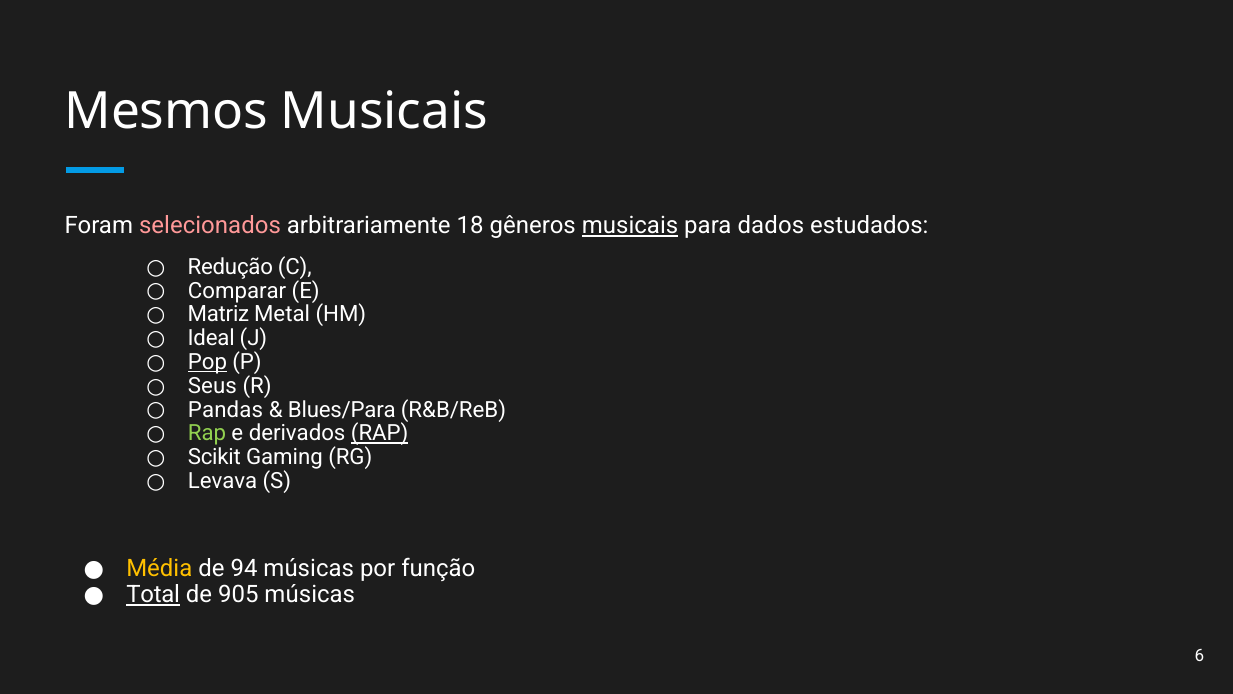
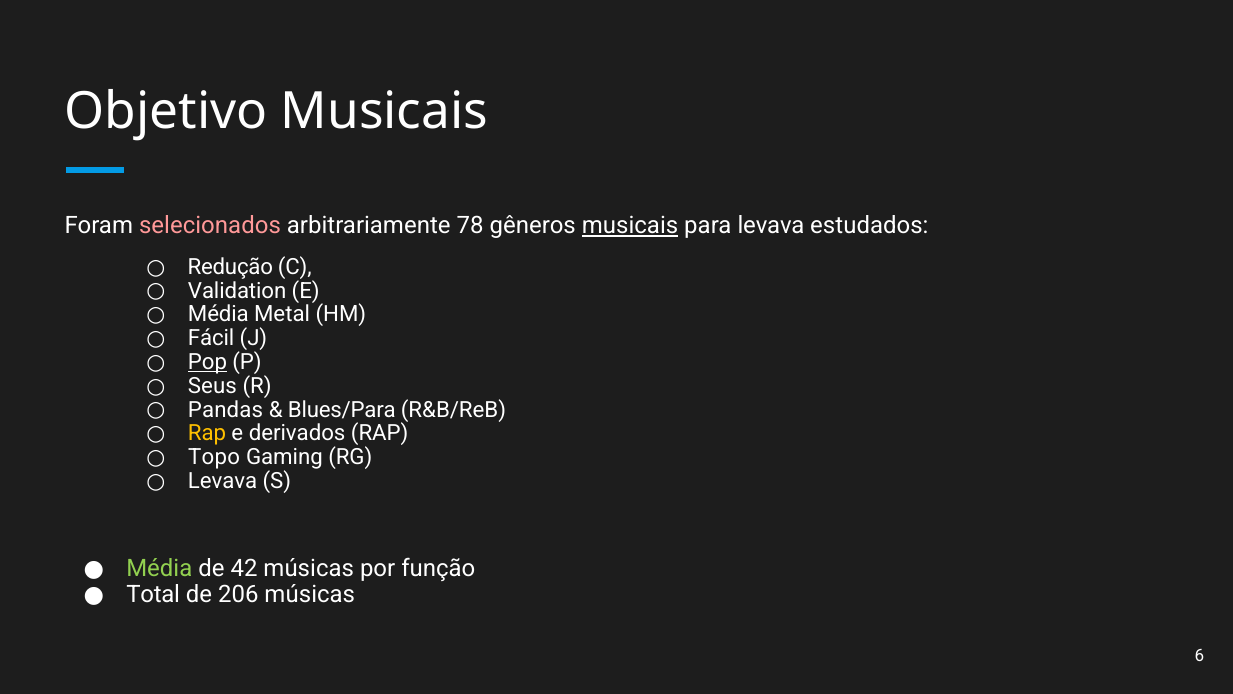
Mesmos: Mesmos -> Objetivo
18: 18 -> 78
para dados: dados -> levava
Comparar: Comparar -> Validation
Matriz at (218, 314): Matriz -> Média
Ideal: Ideal -> Fácil
Rap at (207, 433) colour: light green -> yellow
RAP at (380, 433) underline: present -> none
Scikit: Scikit -> Topo
Média at (159, 568) colour: yellow -> light green
94: 94 -> 42
Total underline: present -> none
905: 905 -> 206
